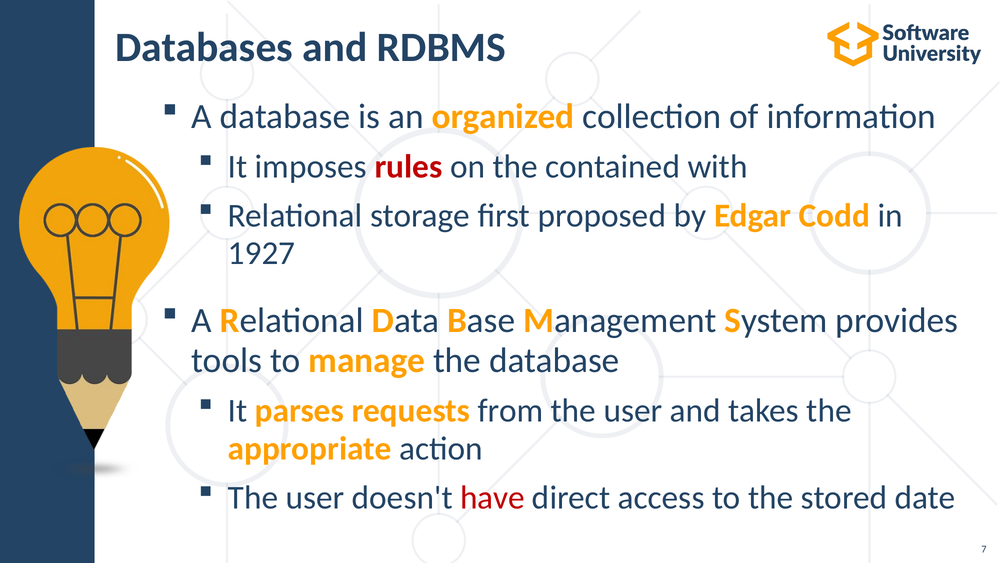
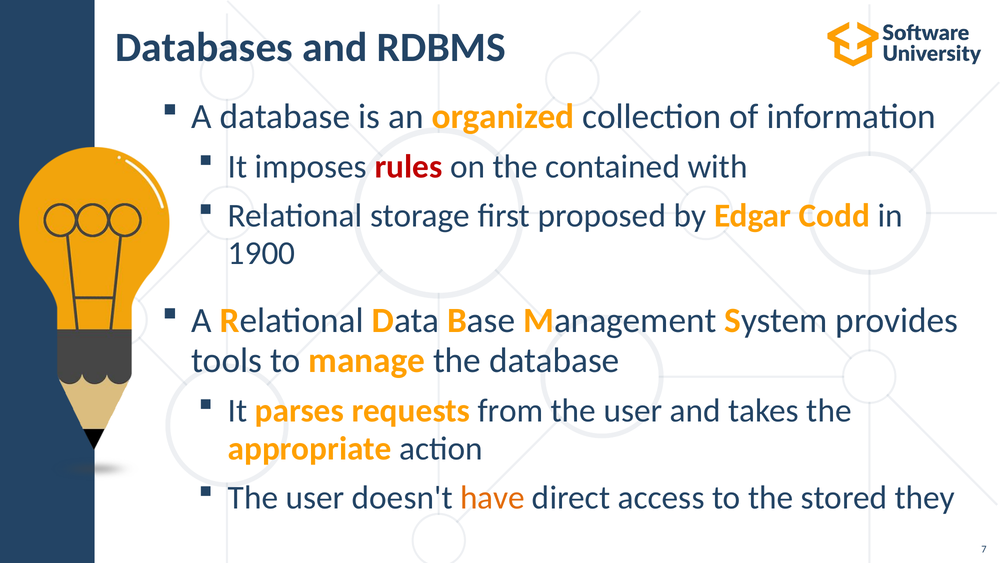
1927: 1927 -> 1900
have colour: red -> orange
date: date -> they
